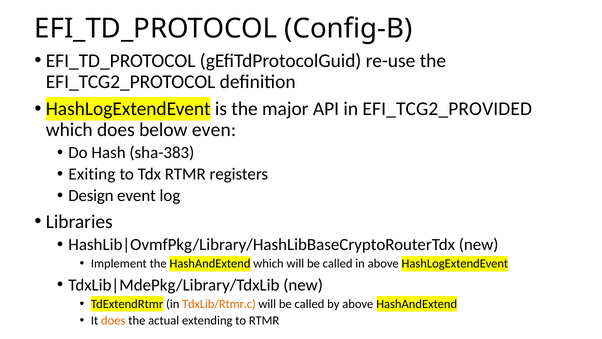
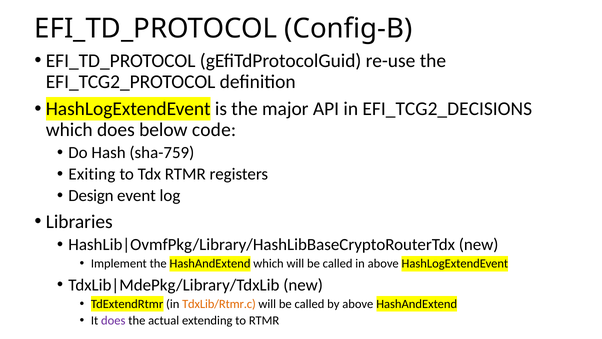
EFI_TCG2_PROVIDED: EFI_TCG2_PROVIDED -> EFI_TCG2_DECISIONS
even: even -> code
sha-383: sha-383 -> sha-759
does at (113, 320) colour: orange -> purple
